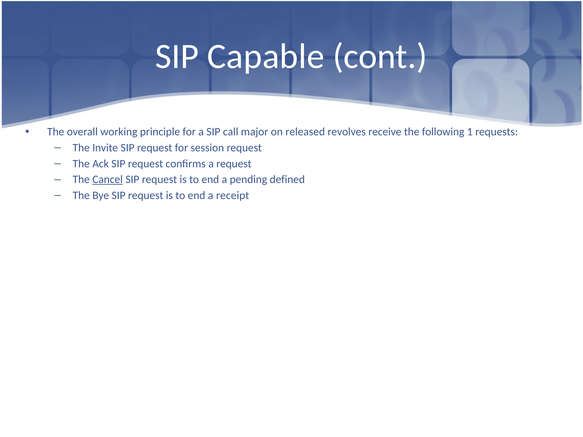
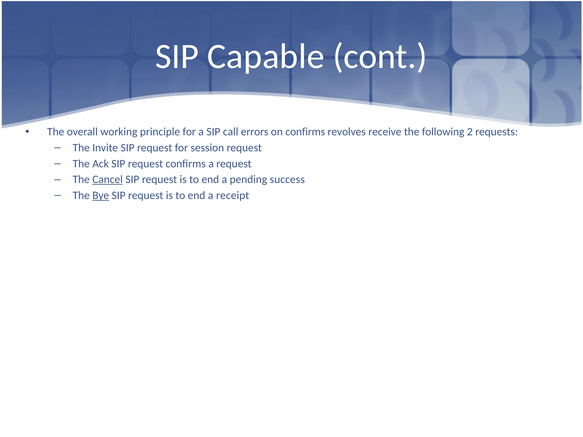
major: major -> errors
on released: released -> confirms
1: 1 -> 2
defined: defined -> success
Bye underline: none -> present
